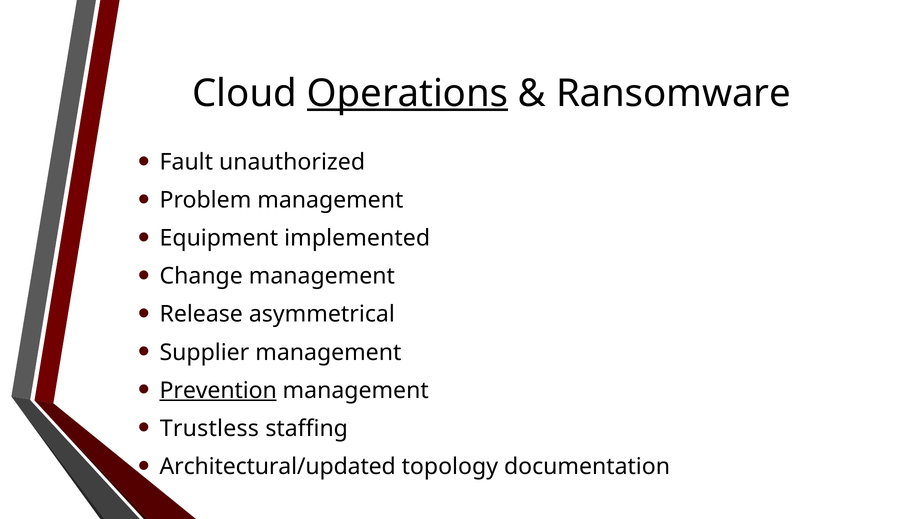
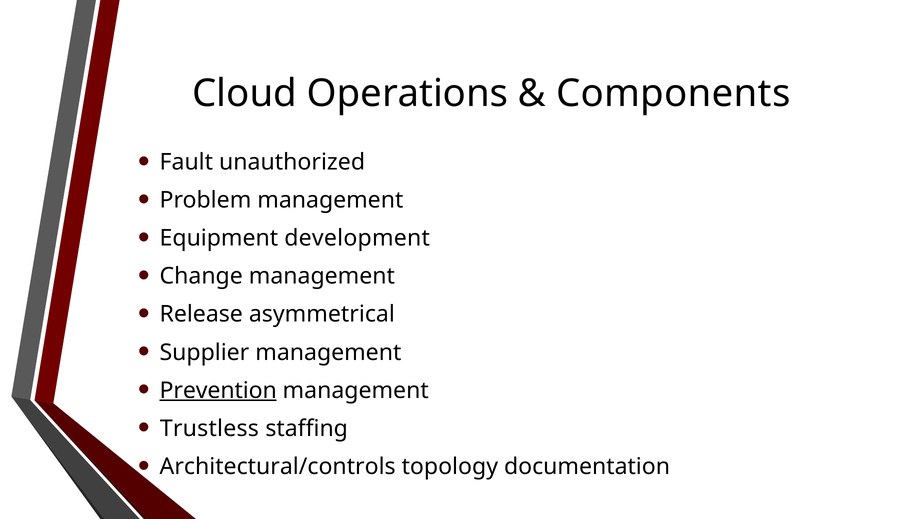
Operations underline: present -> none
Ransomware: Ransomware -> Components
implemented: implemented -> development
Architectural/updated: Architectural/updated -> Architectural/controls
